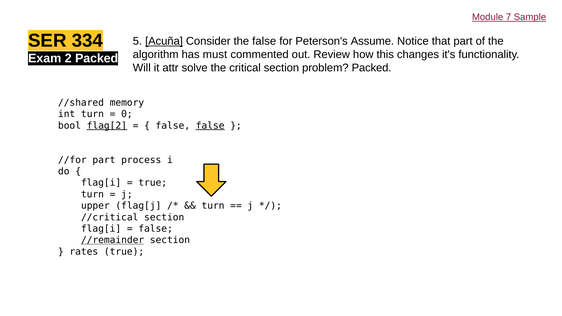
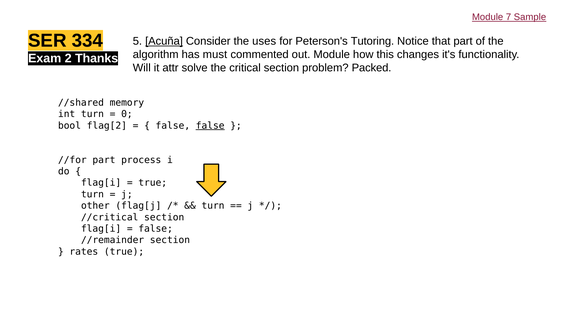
the false: false -> uses
Assume: Assume -> Tutoring
out Review: Review -> Module
2 Packed: Packed -> Thanks
flag[2 underline: present -> none
upper: upper -> other
//remainder underline: present -> none
